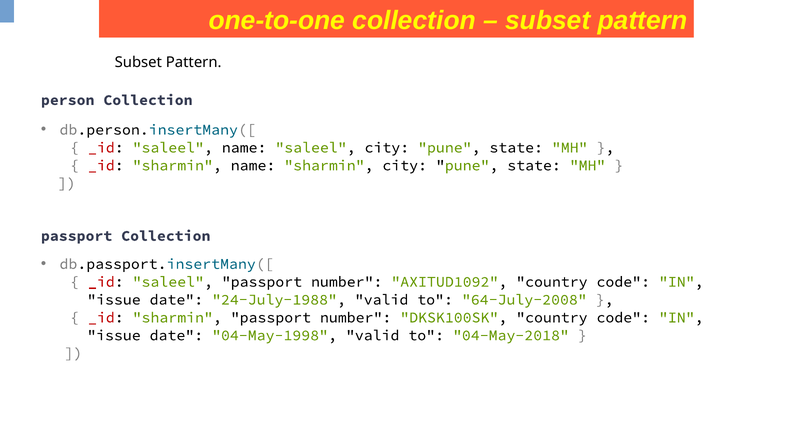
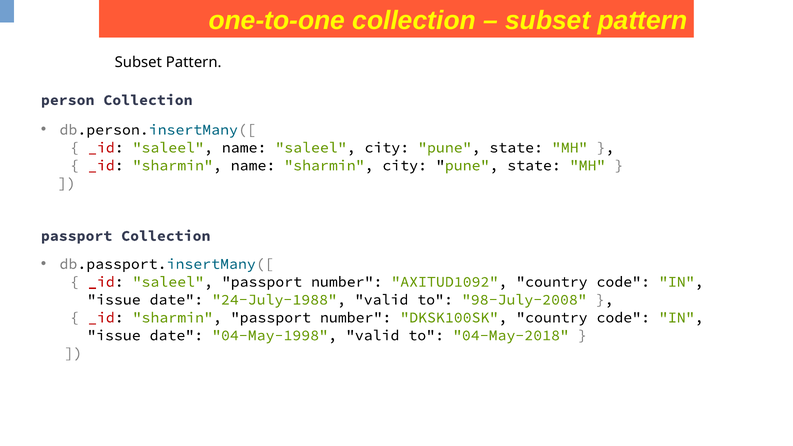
64-July-2008: 64-July-2008 -> 98-July-2008
